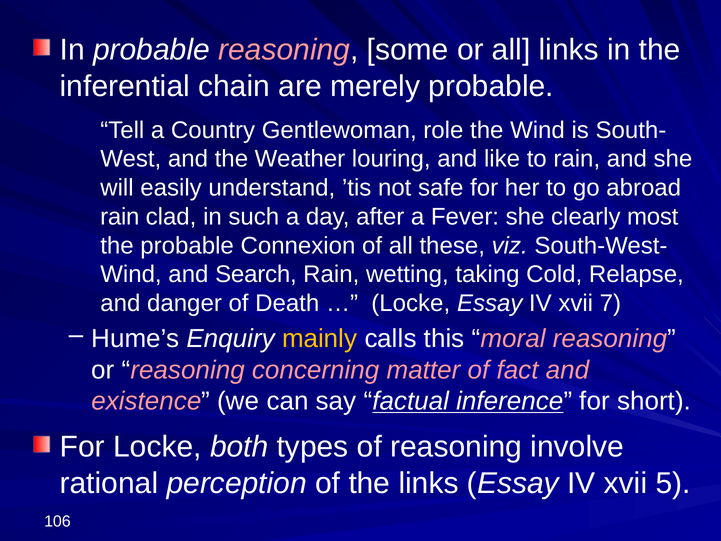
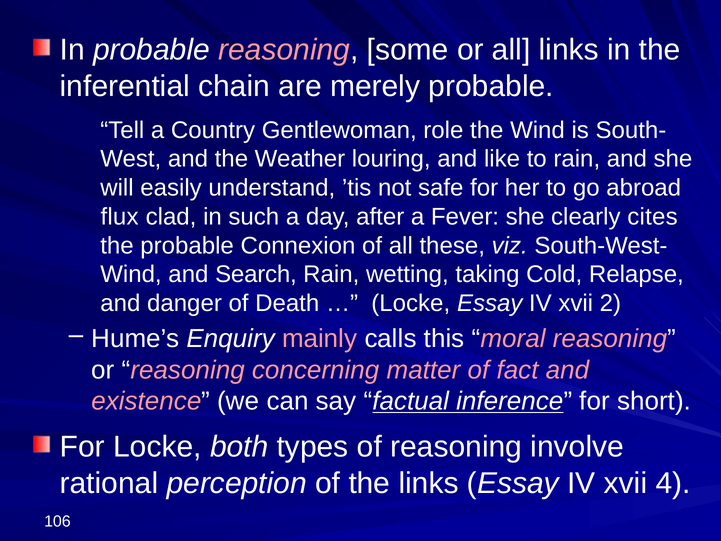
rain at (120, 217): rain -> flux
most: most -> cites
7: 7 -> 2
mainly colour: yellow -> pink
5: 5 -> 4
